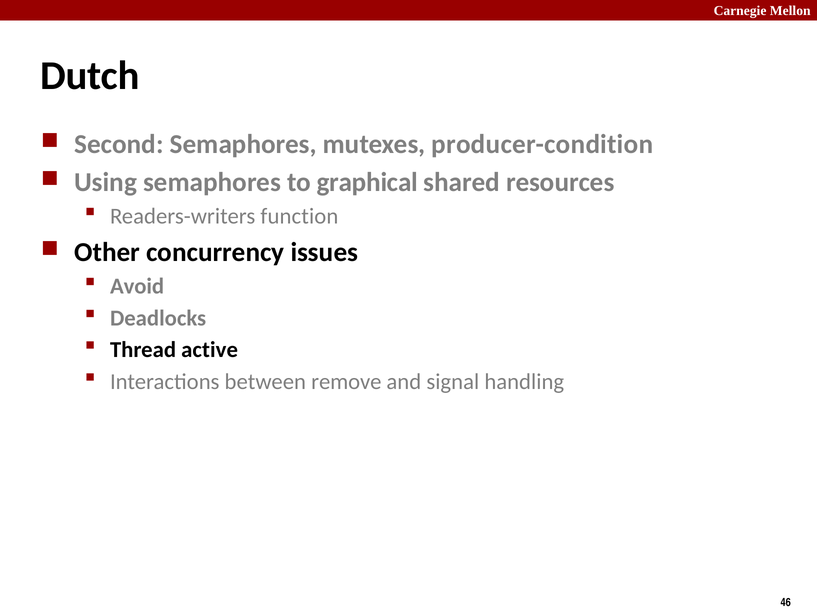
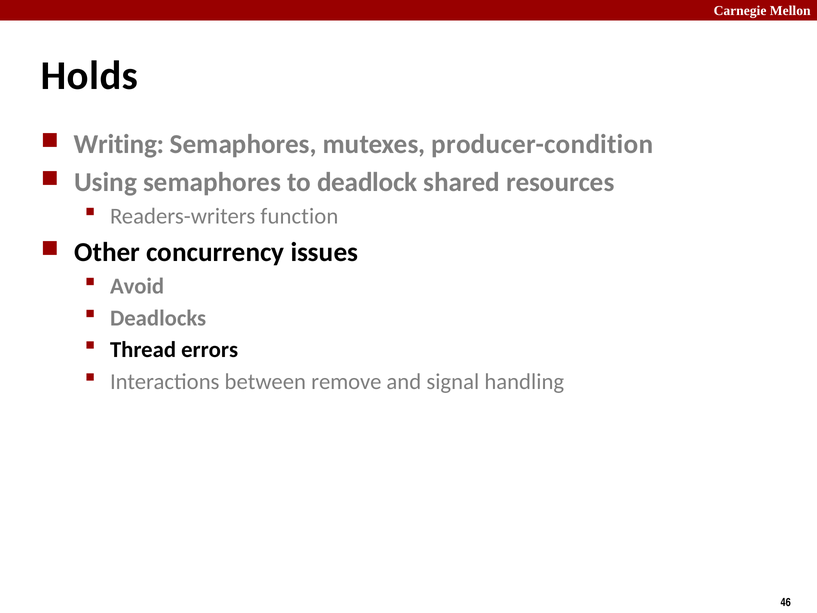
Dutch: Dutch -> Holds
Second: Second -> Writing
graphical: graphical -> deadlock
active: active -> errors
